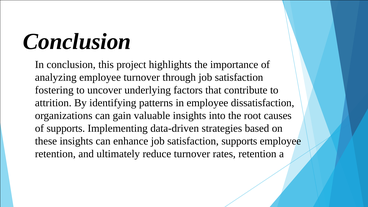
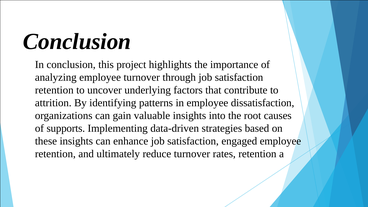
fostering at (54, 90): fostering -> retention
satisfaction supports: supports -> engaged
